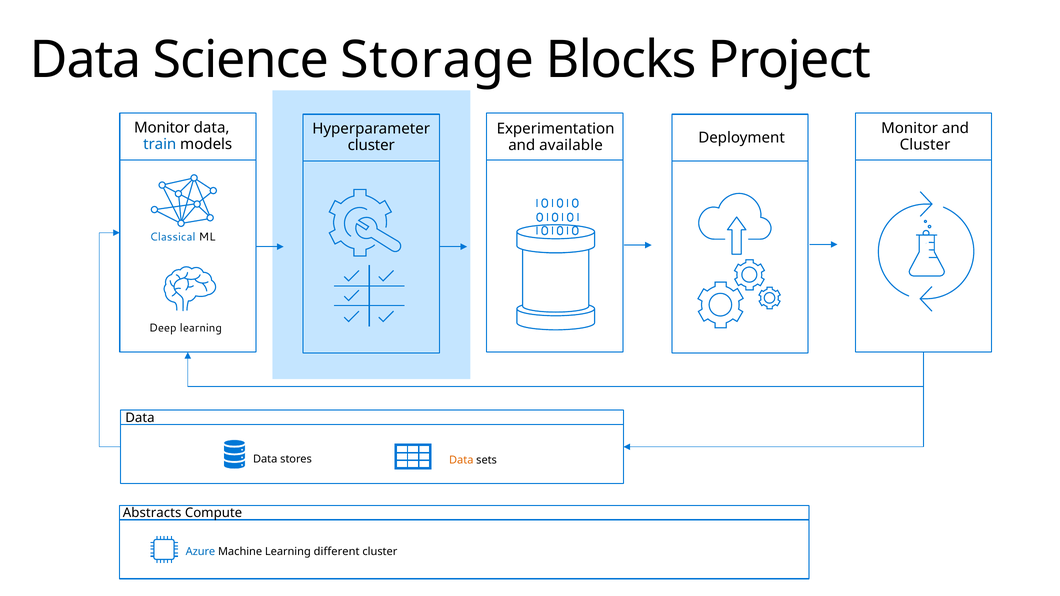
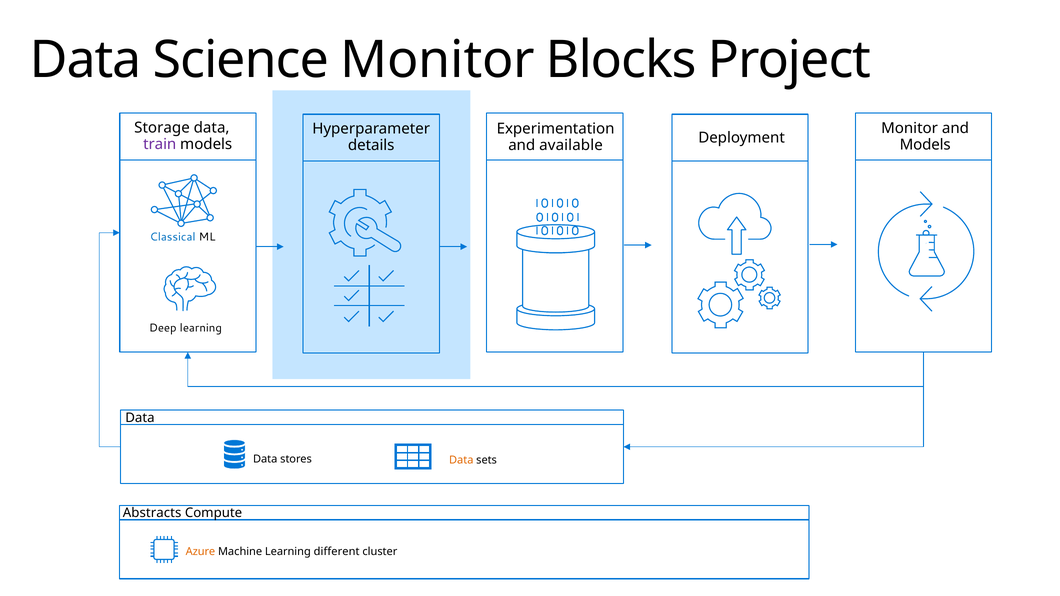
Science Storage: Storage -> Monitor
Monitor at (162, 128): Monitor -> Storage
train colour: blue -> purple
Cluster at (925, 145): Cluster -> Models
cluster at (371, 145): cluster -> details
Azure colour: blue -> orange
